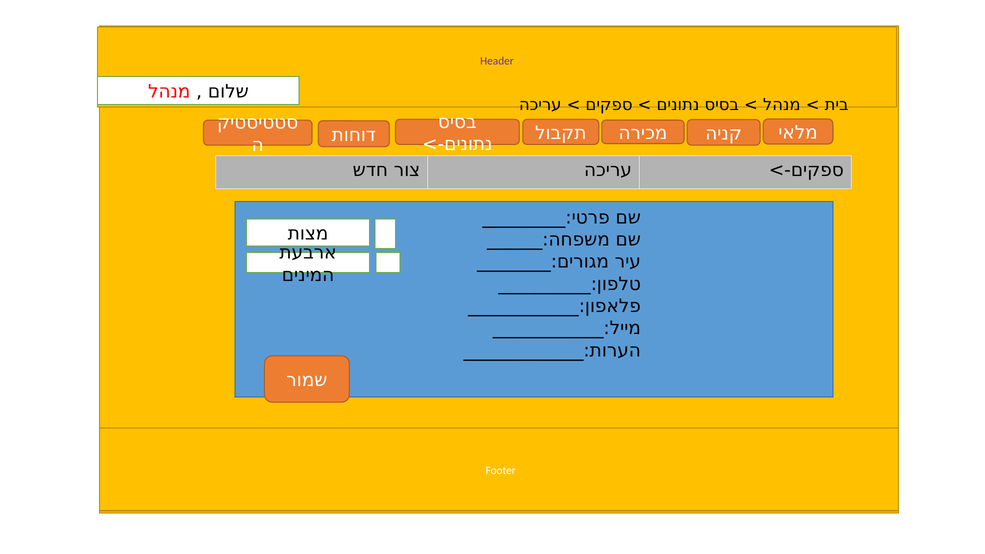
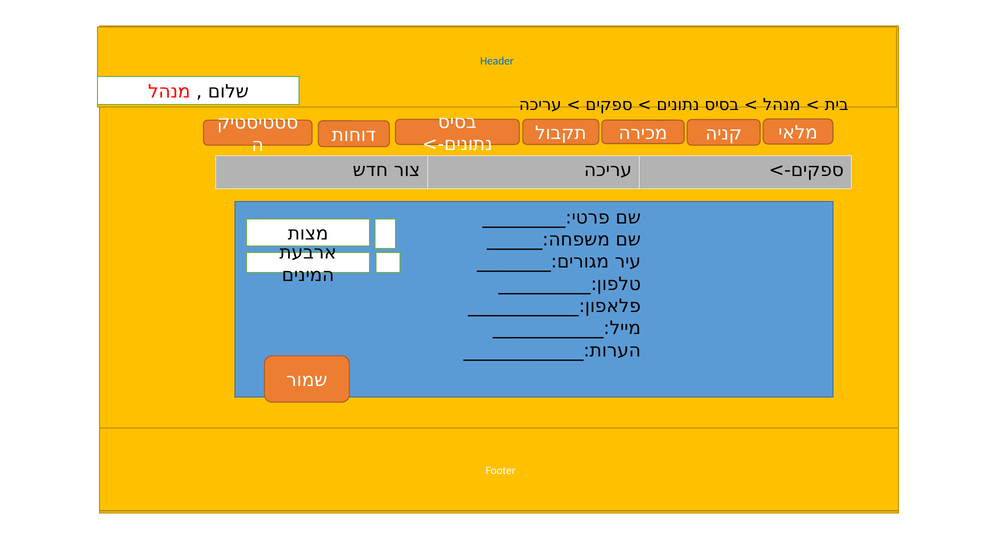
Header colour: purple -> blue
